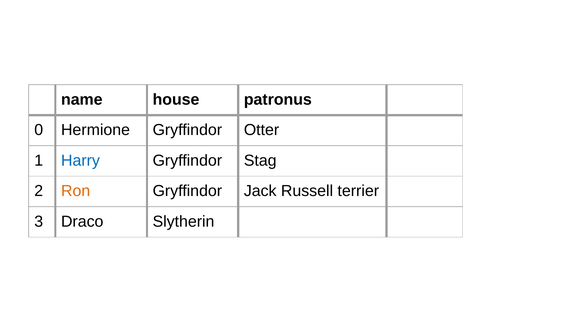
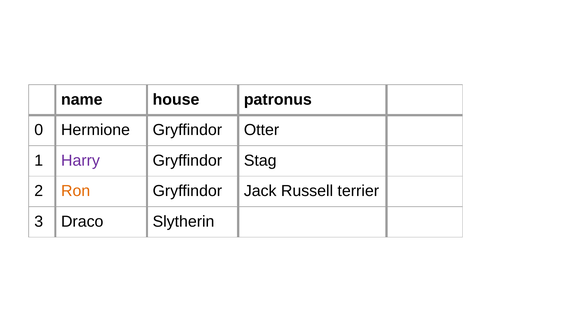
Harry colour: blue -> purple
